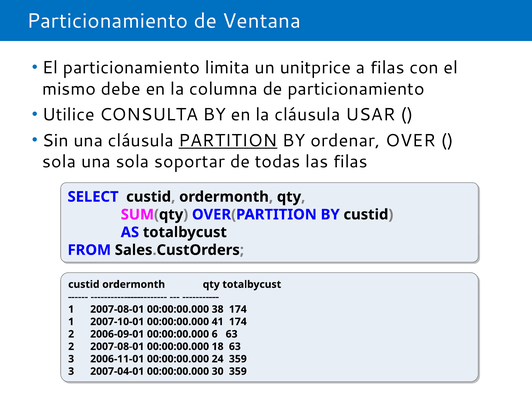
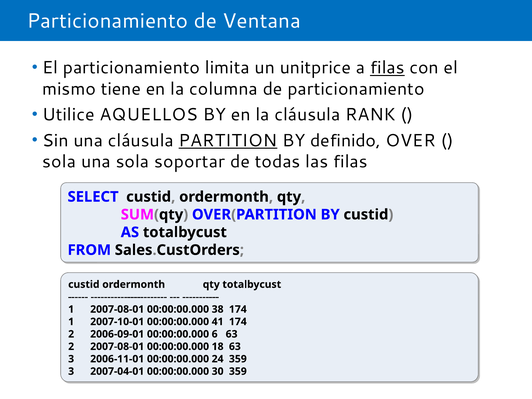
filas at (387, 68) underline: none -> present
debe: debe -> tiene
CONSULTA: CONSULTA -> AQUELLOS
USAR: USAR -> RANK
ordenar: ordenar -> definido
